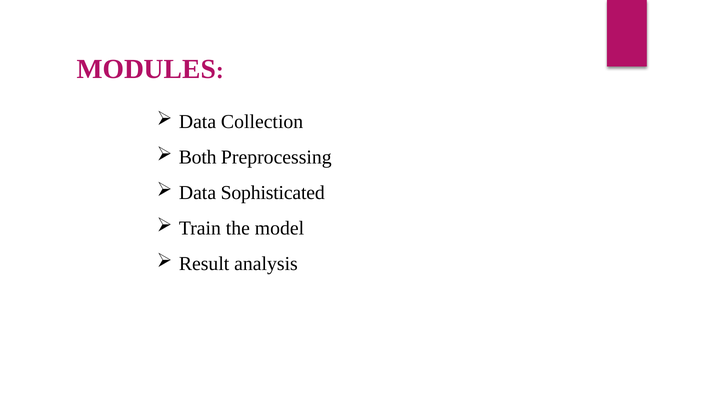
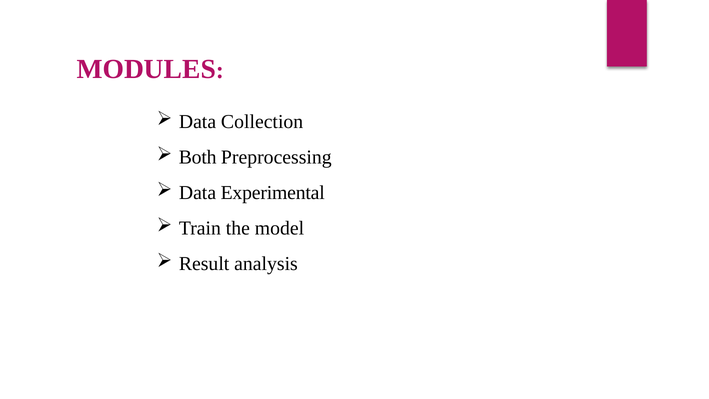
Sophisticated: Sophisticated -> Experimental
